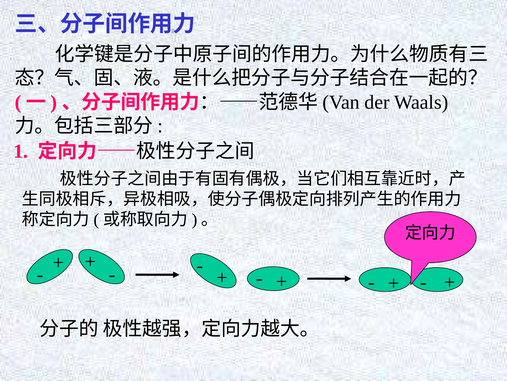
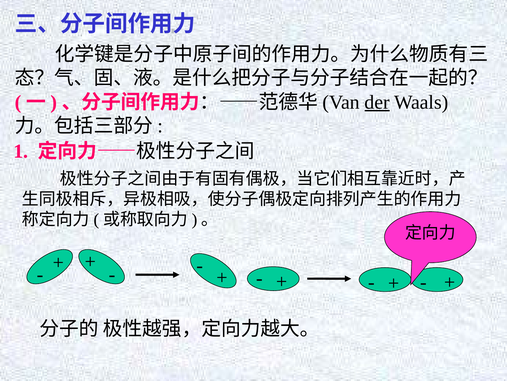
der underline: none -> present
